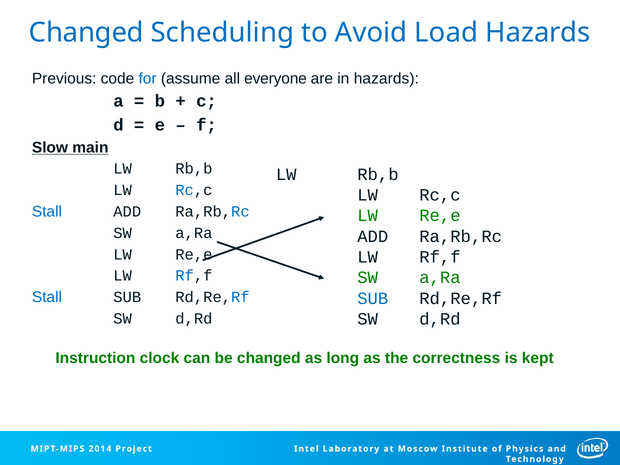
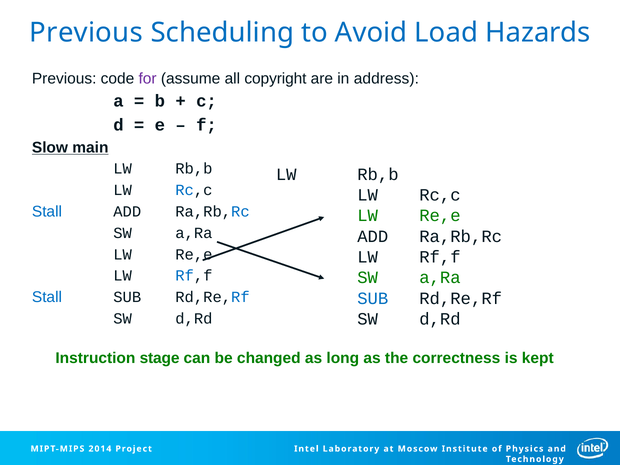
Changed at (86, 33): Changed -> Previous
for colour: blue -> purple
everyone: everyone -> copyright
in hazards: hazards -> address
clock: clock -> stage
